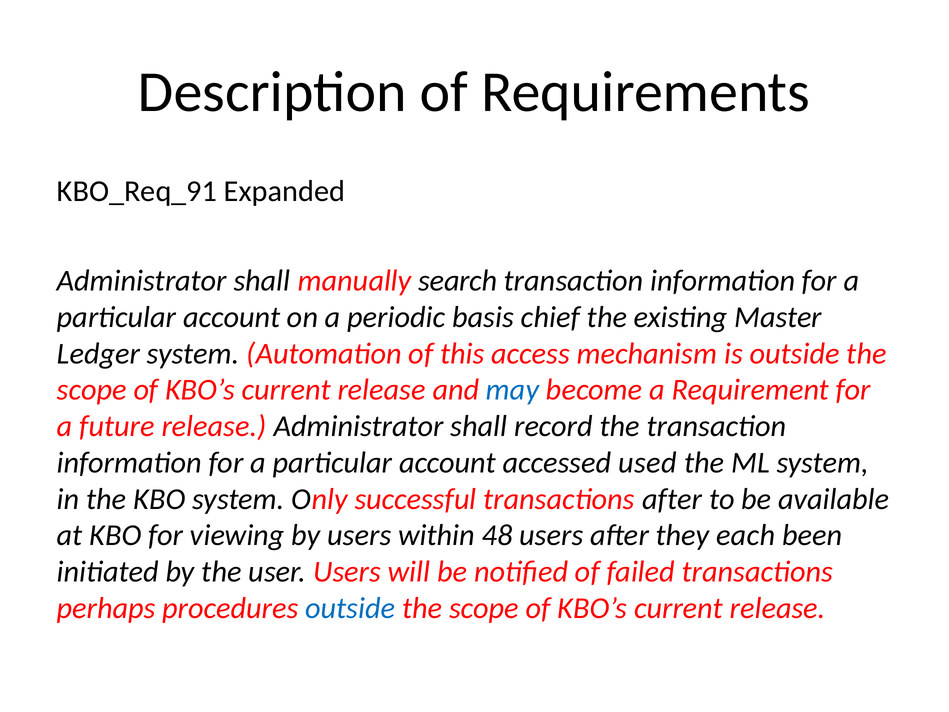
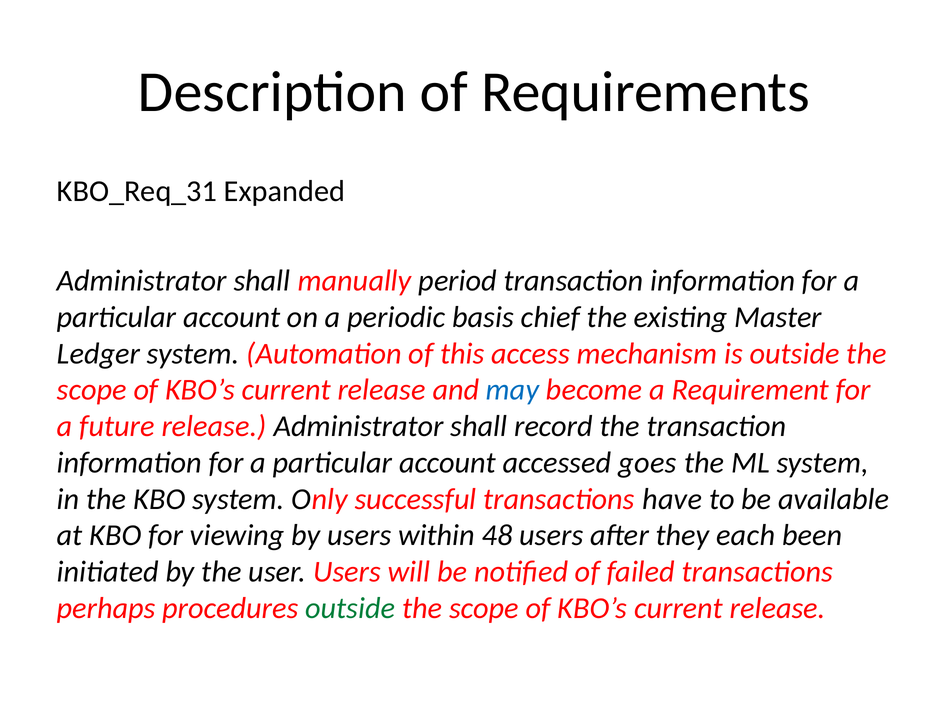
KBO_Req_91: KBO_Req_91 -> KBO_Req_31
search: search -> period
used: used -> goes
transactions after: after -> have
outside at (350, 608) colour: blue -> green
